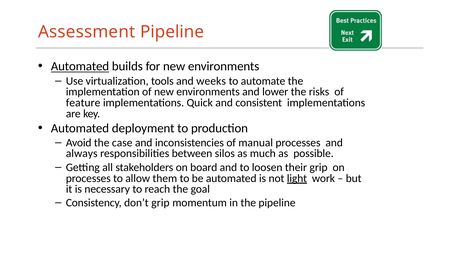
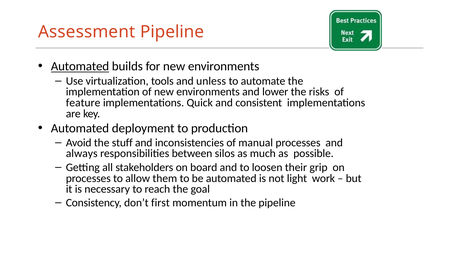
weeks: weeks -> unless
case: case -> stuff
light underline: present -> none
don’t grip: grip -> first
